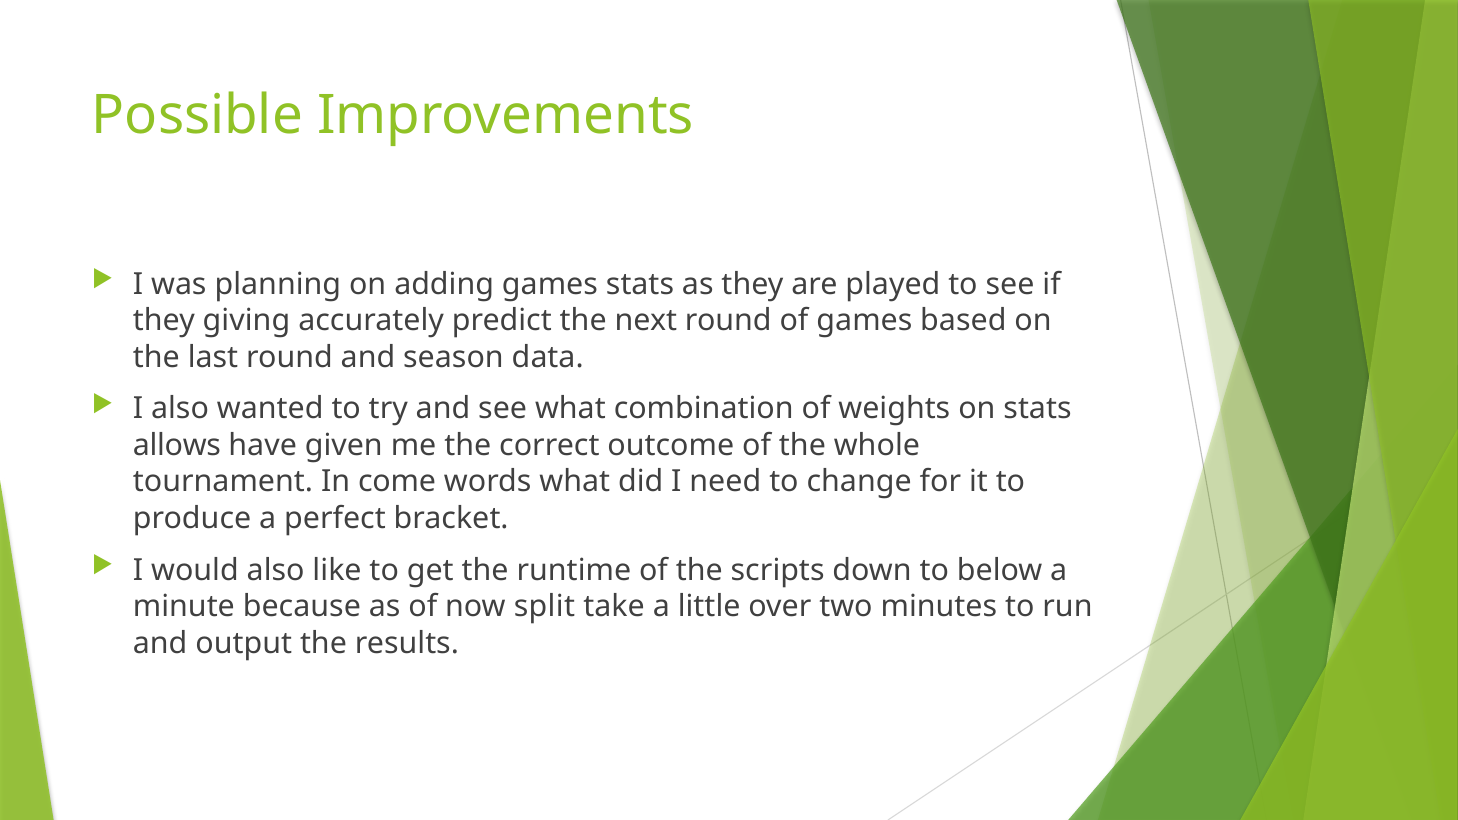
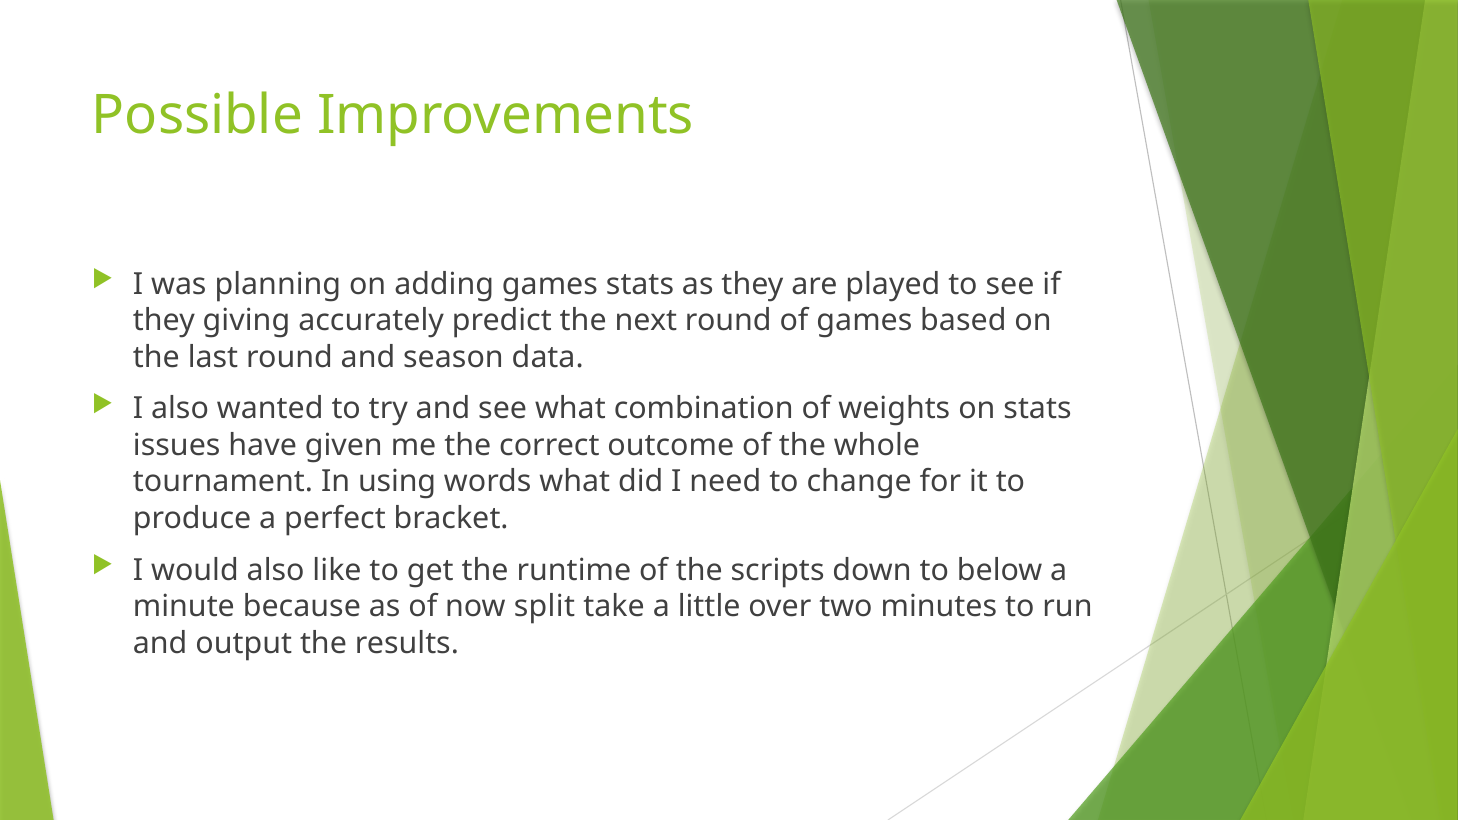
allows: allows -> issues
come: come -> using
